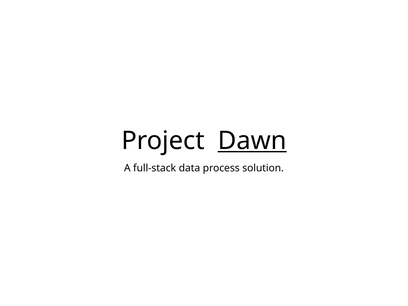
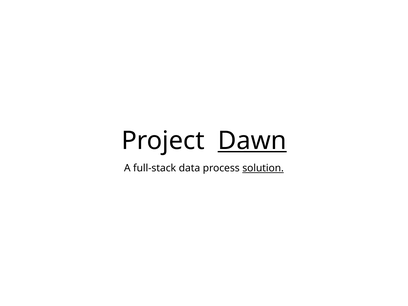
solution underline: none -> present
